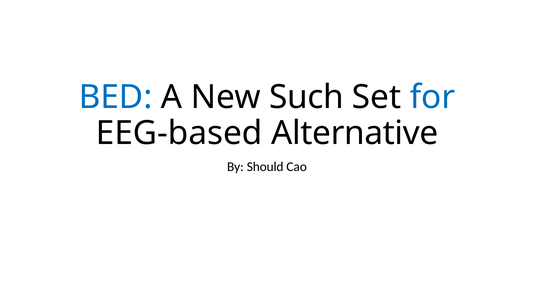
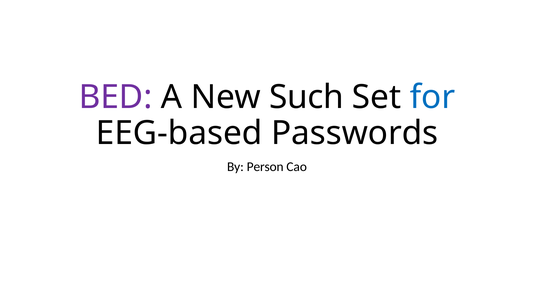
BED colour: blue -> purple
Alternative: Alternative -> Passwords
Should: Should -> Person
